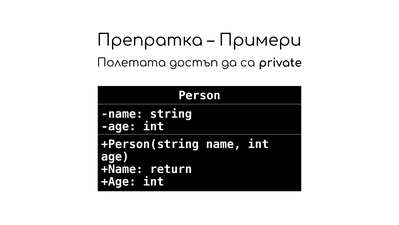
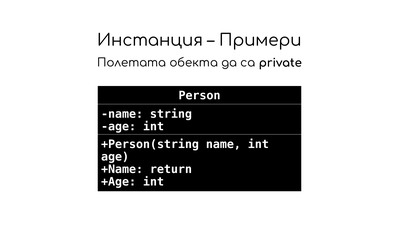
Препратка: Препратка -> Инстанция
достъп: достъп -> обекта
